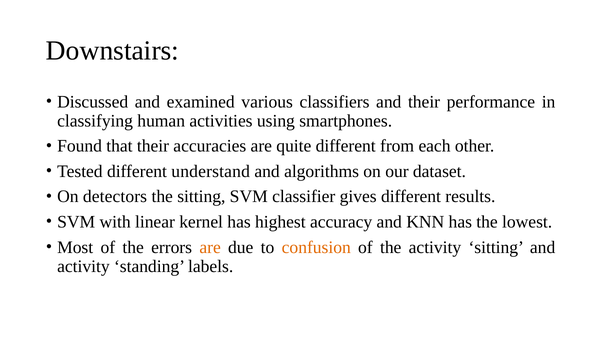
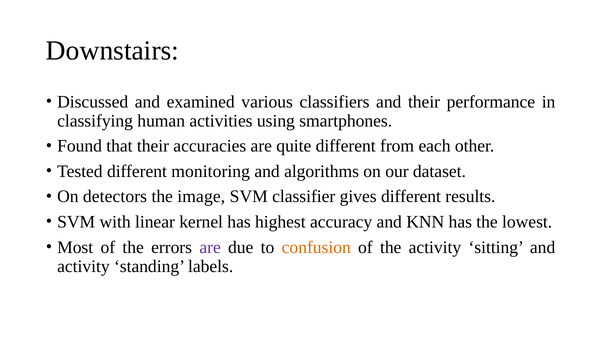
understand: understand -> monitoring
the sitting: sitting -> image
are at (210, 247) colour: orange -> purple
